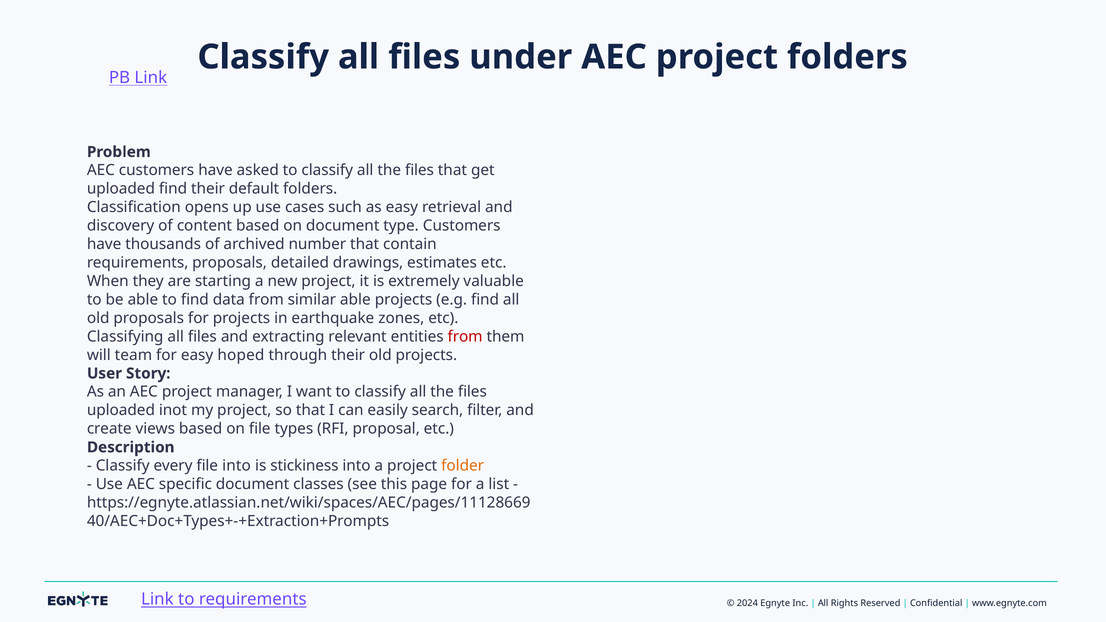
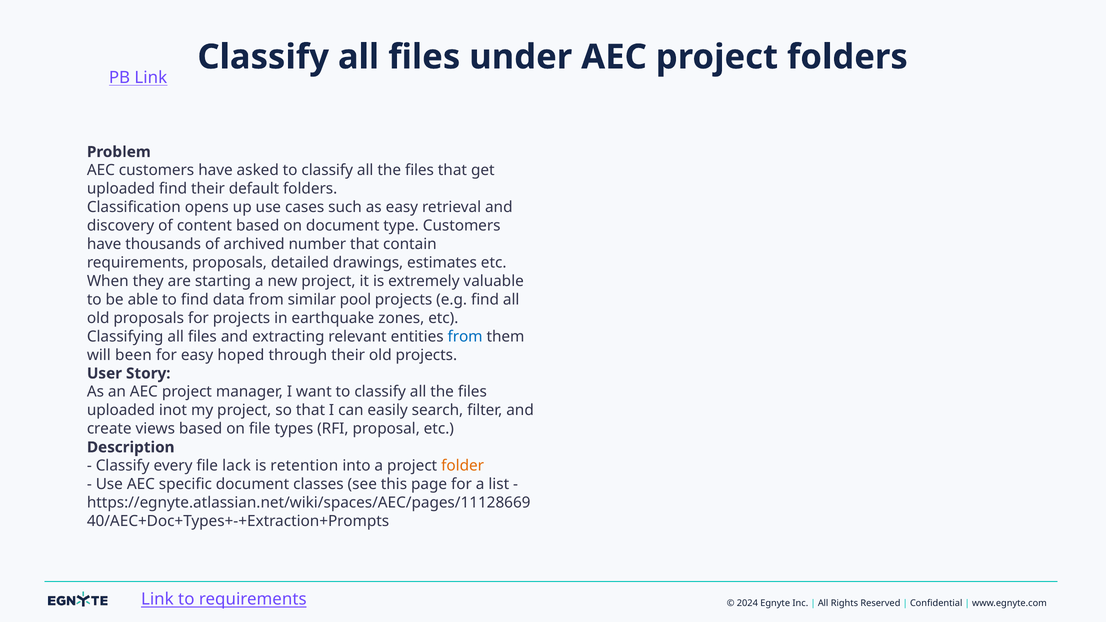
similar able: able -> pool
from at (465, 337) colour: red -> blue
team: team -> been
file into: into -> lack
stickiness: stickiness -> retention
